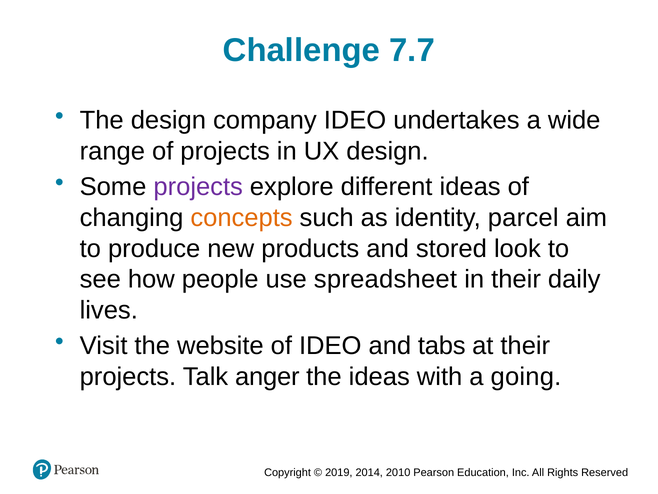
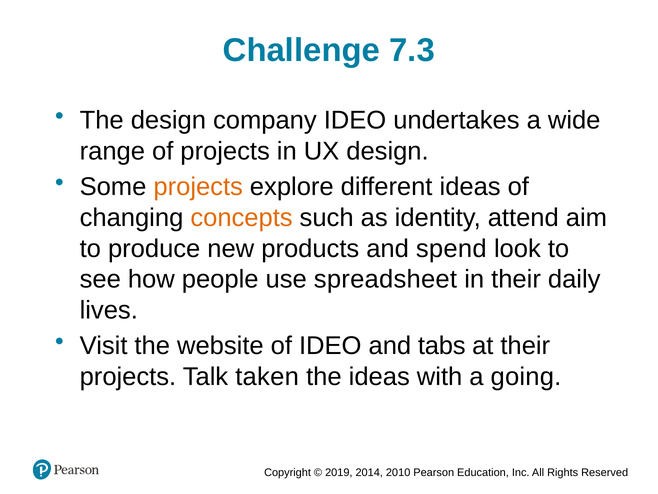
7.7: 7.7 -> 7.3
projects at (198, 187) colour: purple -> orange
parcel: parcel -> attend
stored: stored -> spend
anger: anger -> taken
